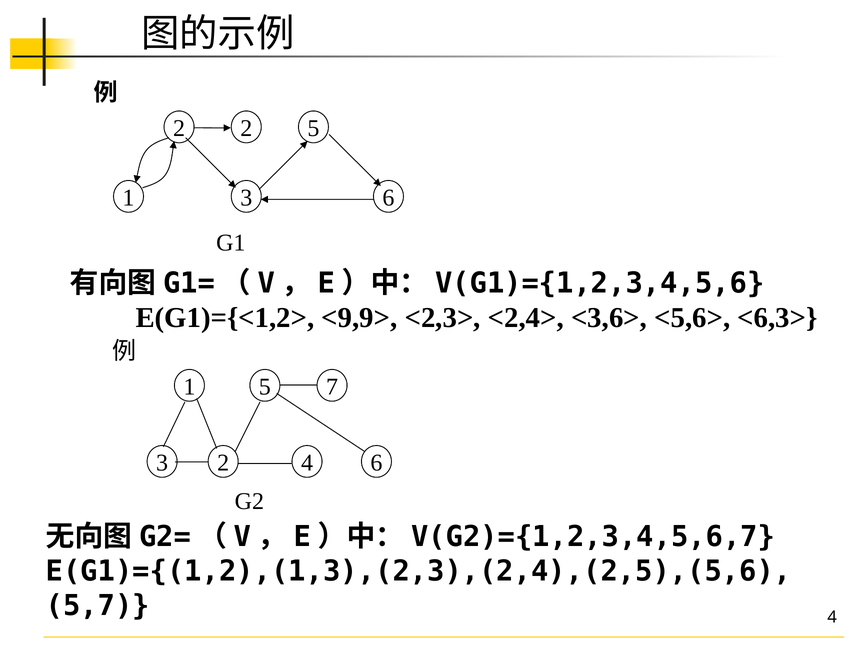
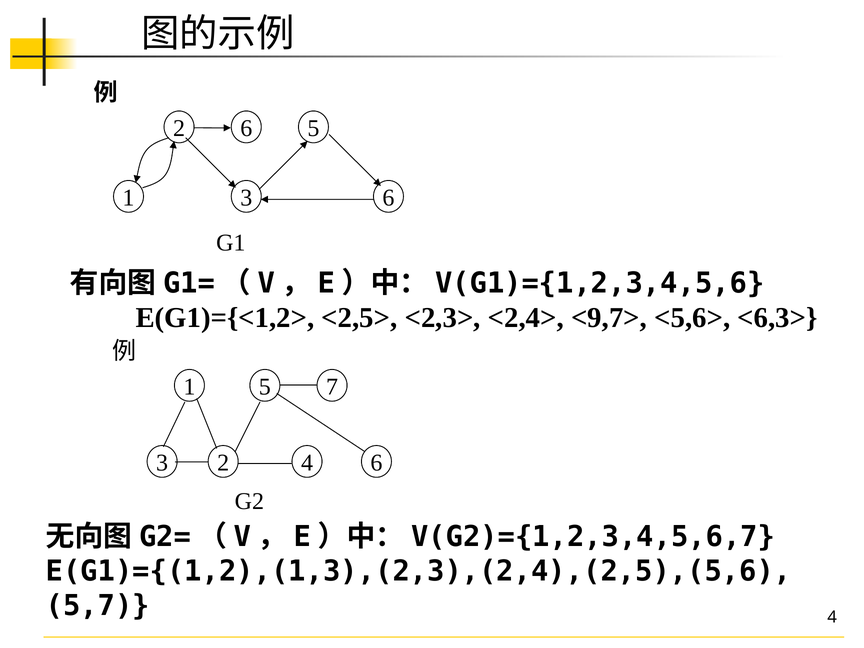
2 2: 2 -> 6
<9,9>: <9,9> -> <2,5>
<3,6>: <3,6> -> <9,7>
